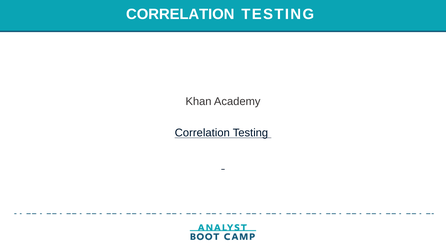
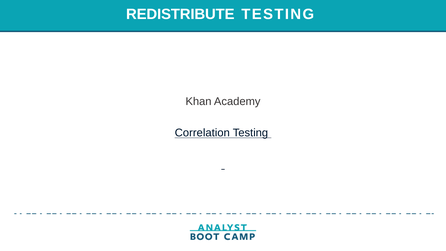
CORRELATION at (180, 14): CORRELATION -> REDISTRIBUTE
